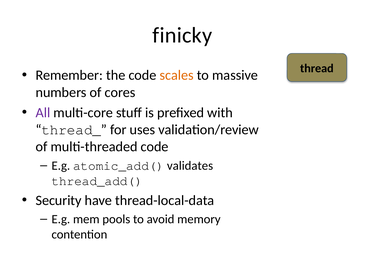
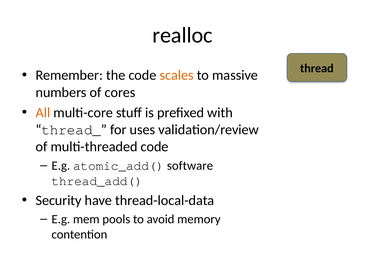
finicky: finicky -> realloc
All colour: purple -> orange
validates: validates -> software
